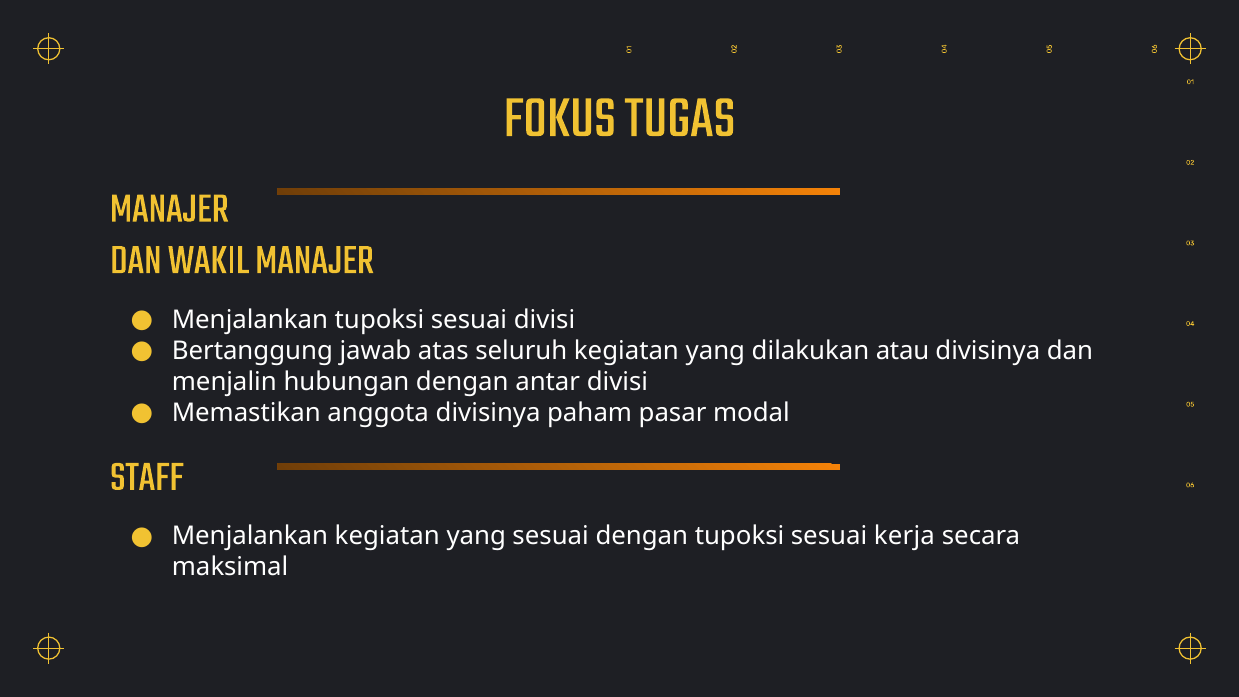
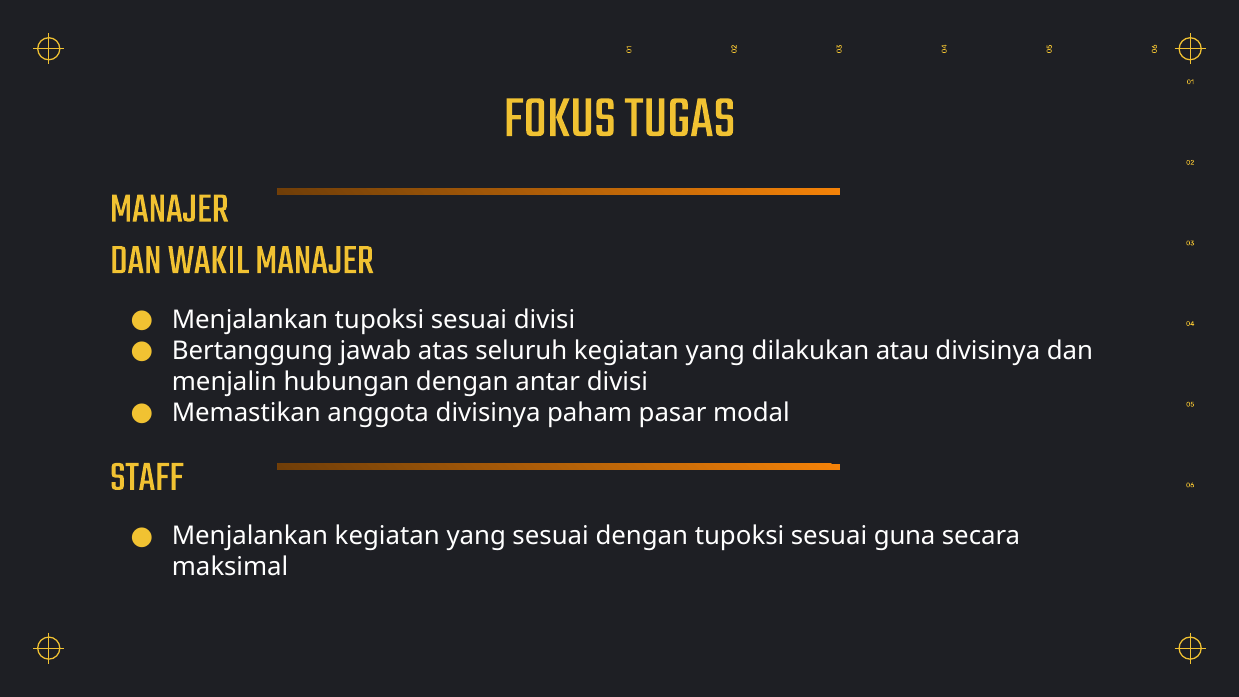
kerja: kerja -> guna
